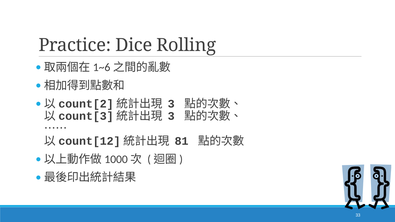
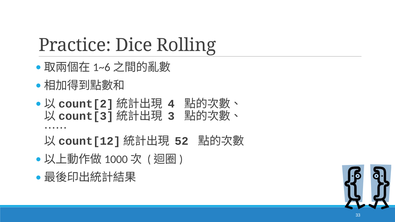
3 at (171, 104): 3 -> 4
81: 81 -> 52
